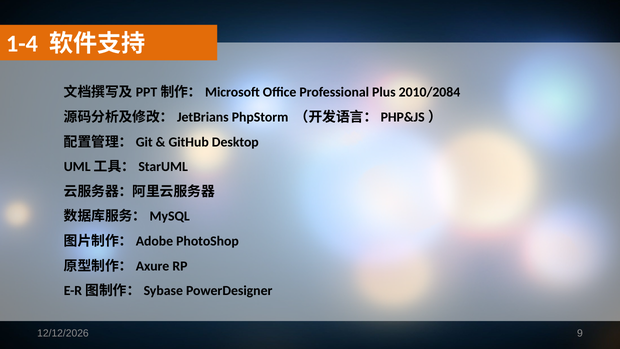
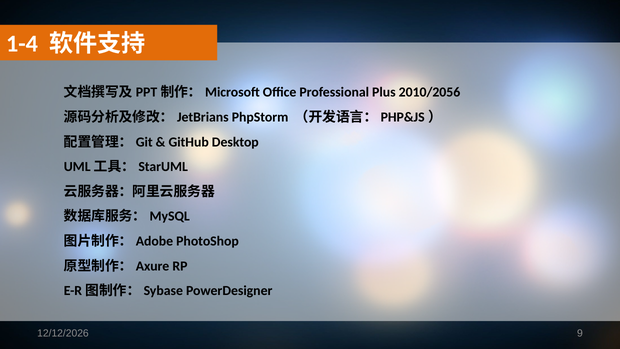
2010/2084: 2010/2084 -> 2010/2056
